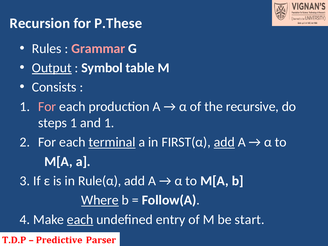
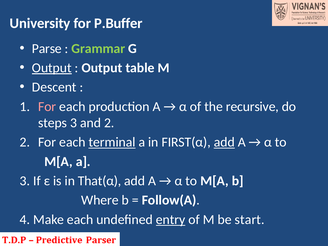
Recursion: Recursion -> University
P.These: P.These -> P.Buffer
Rules: Rules -> Parse
Grammar colour: pink -> light green
Symbol at (102, 68): Symbol -> Output
Consists: Consists -> Descent
steps 1: 1 -> 3
and 1: 1 -> 2
Rule(α: Rule(α -> That(α
Where underline: present -> none
each at (80, 219) underline: present -> none
entry underline: none -> present
